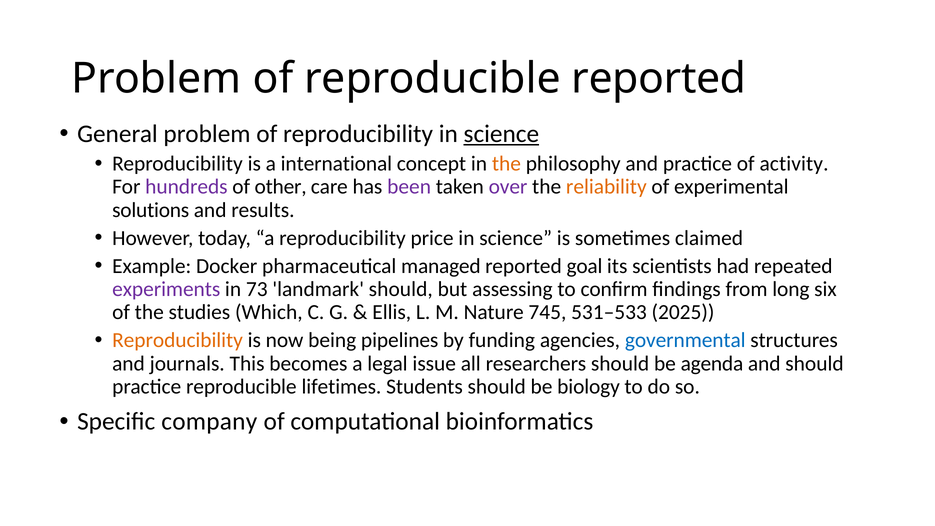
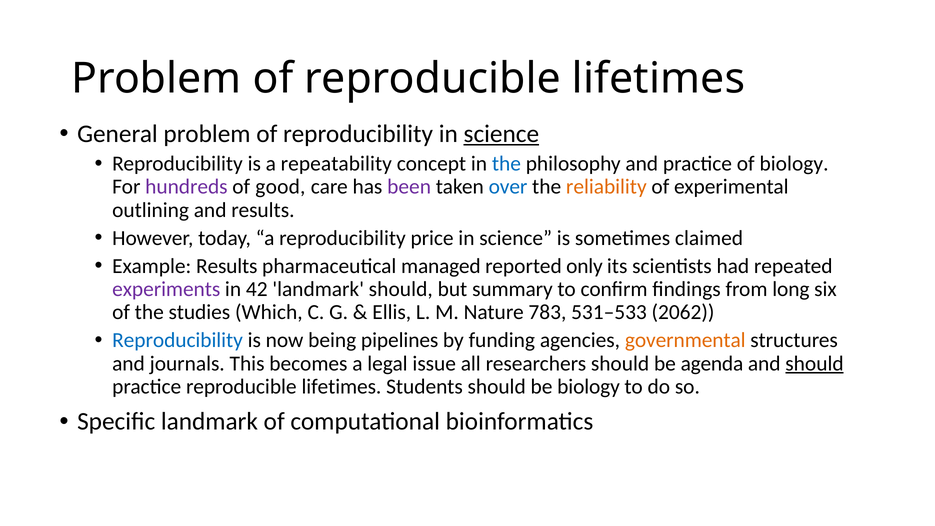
of reproducible reported: reported -> lifetimes
international: international -> repeatability
the at (506, 164) colour: orange -> blue
of activity: activity -> biology
other: other -> good
over colour: purple -> blue
solutions: solutions -> outlining
Example Docker: Docker -> Results
goal: goal -> only
73: 73 -> 42
assessing: assessing -> summary
745: 745 -> 783
2025: 2025 -> 2062
Reproducibility at (178, 340) colour: orange -> blue
governmental colour: blue -> orange
should at (815, 363) underline: none -> present
Specific company: company -> landmark
